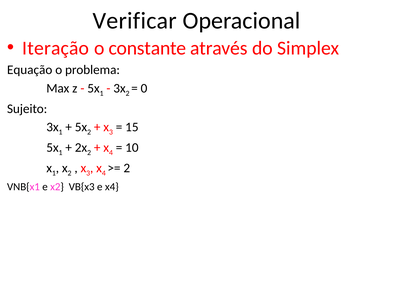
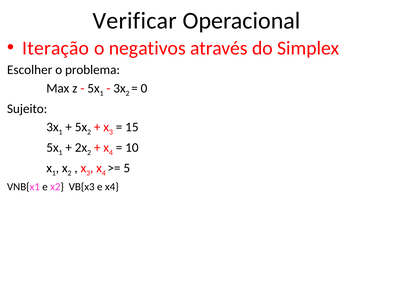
constante: constante -> negativos
Equação: Equação -> Escolher
2 at (127, 168): 2 -> 5
